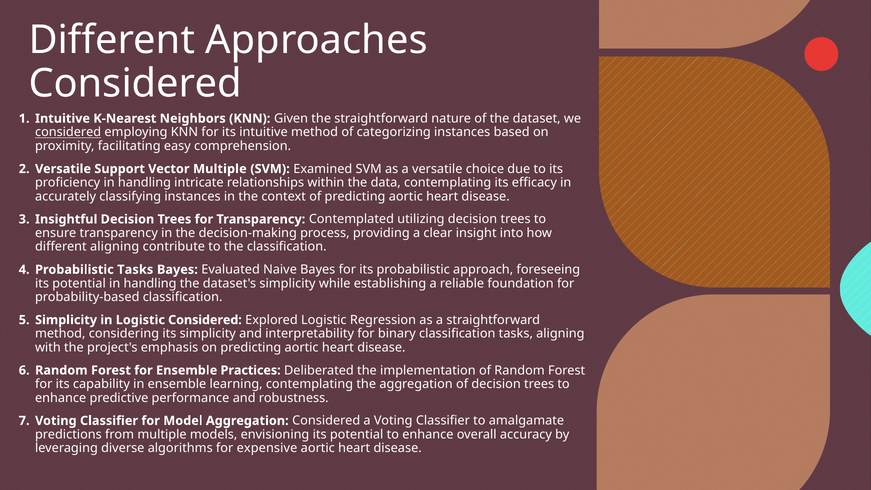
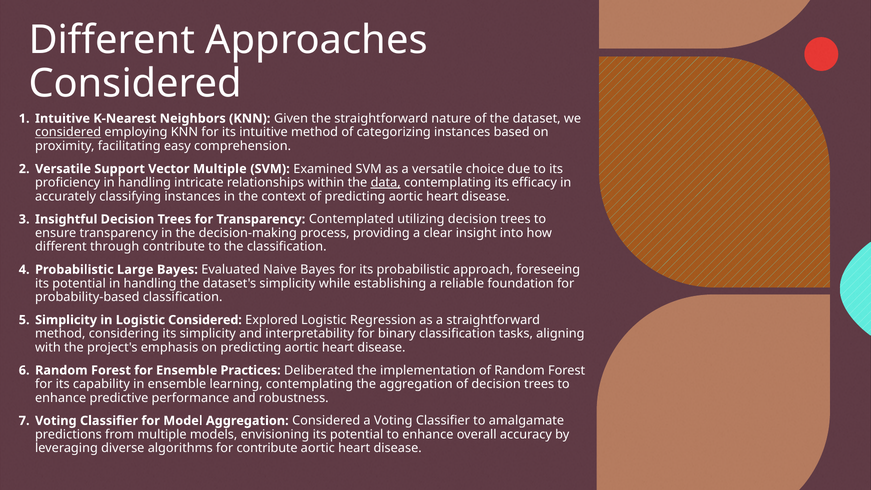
data underline: none -> present
different aligning: aligning -> through
Probabilistic Tasks: Tasks -> Large
for expensive: expensive -> contribute
